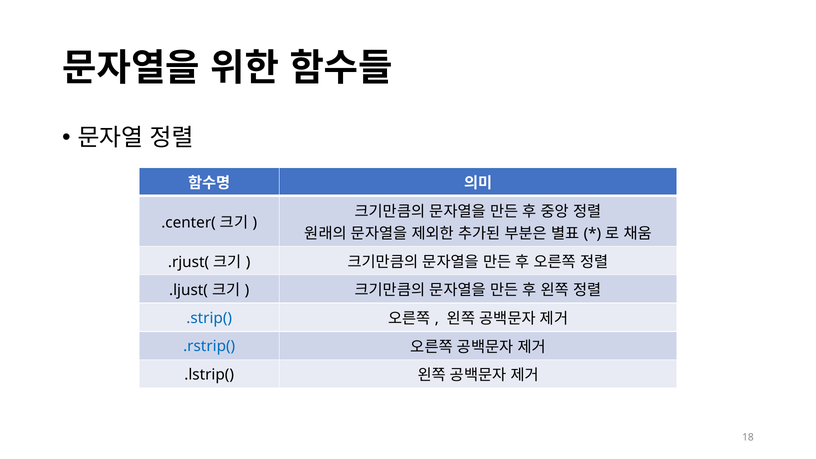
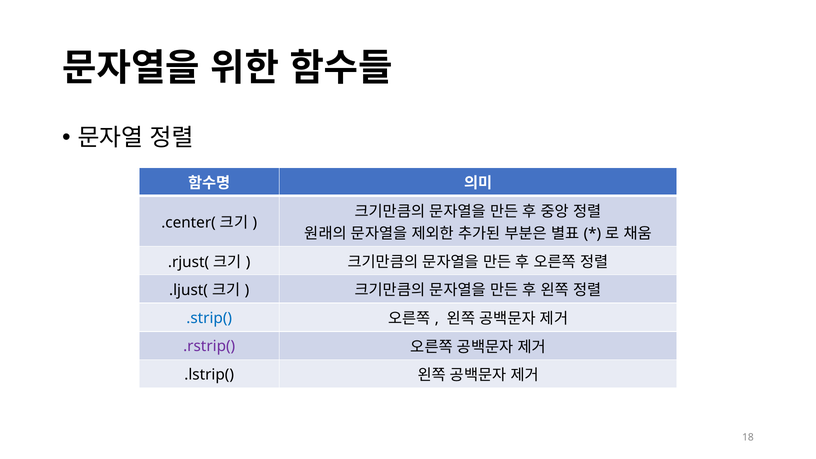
.rstrip( colour: blue -> purple
